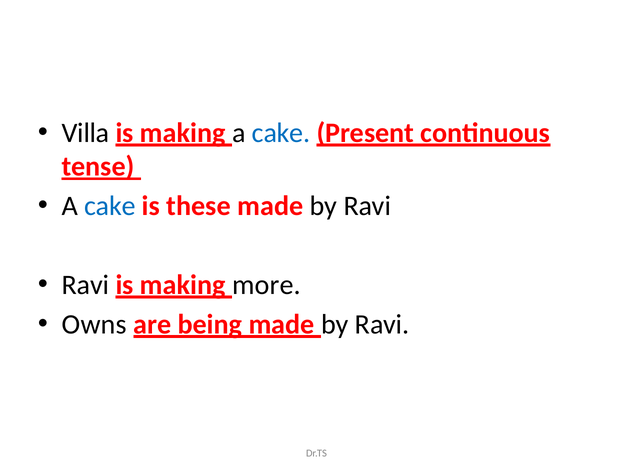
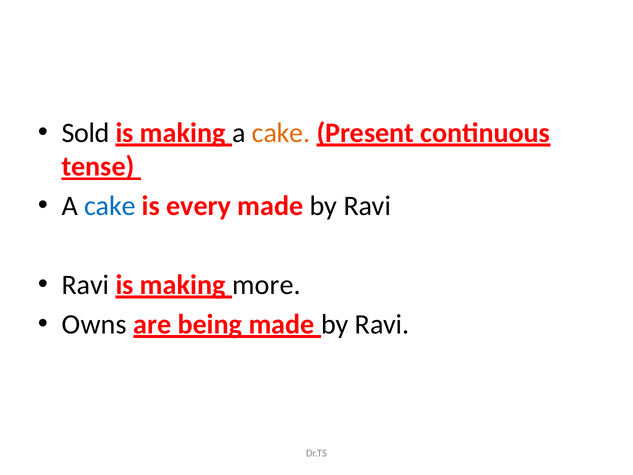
Villa: Villa -> Sold
cake at (281, 133) colour: blue -> orange
these: these -> every
